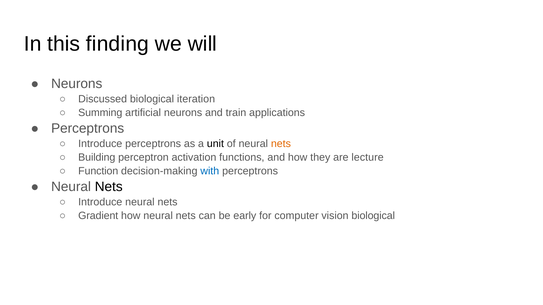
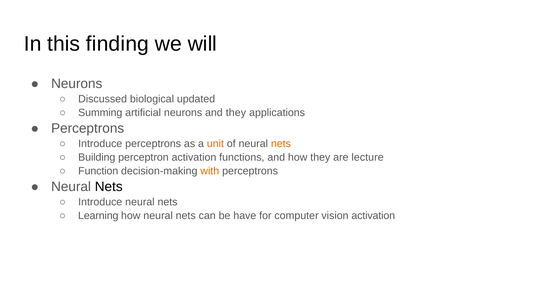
iteration: iteration -> updated
and train: train -> they
unit colour: black -> orange
with colour: blue -> orange
Gradient: Gradient -> Learning
early: early -> have
vision biological: biological -> activation
